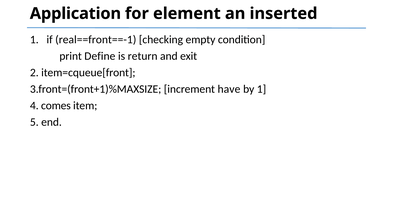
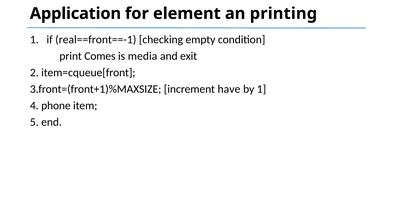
inserted: inserted -> printing
Define: Define -> Comes
return: return -> media
comes: comes -> phone
